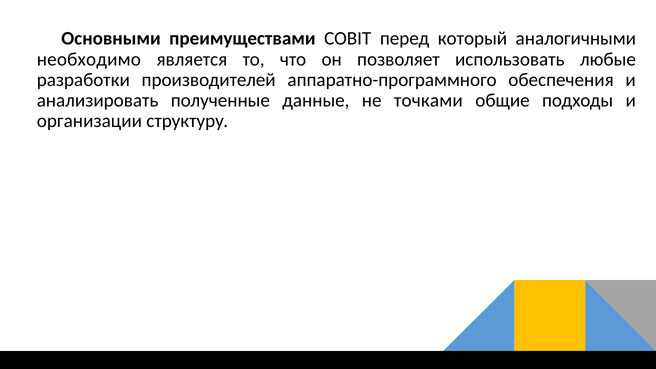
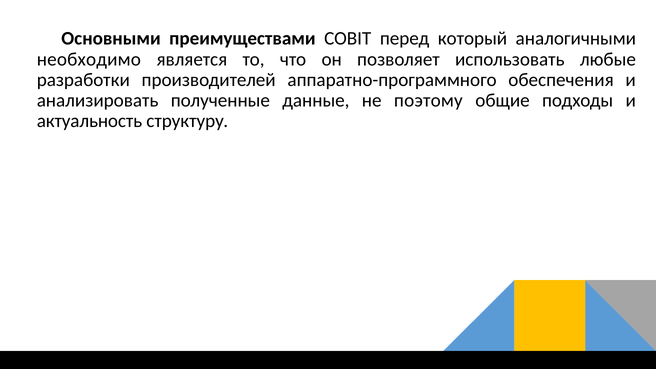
точками: точками -> поэтому
организации: организации -> актуальность
